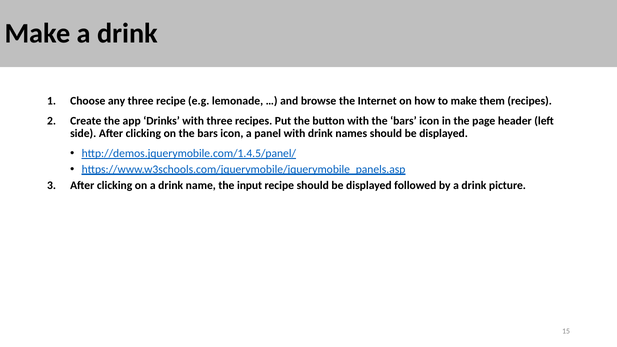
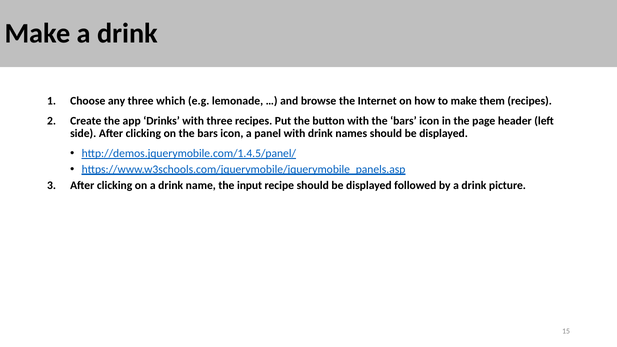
three recipe: recipe -> which
